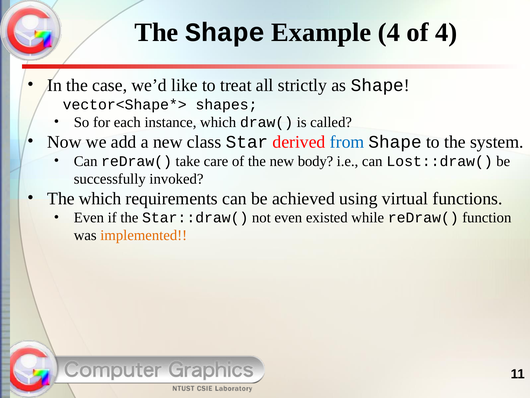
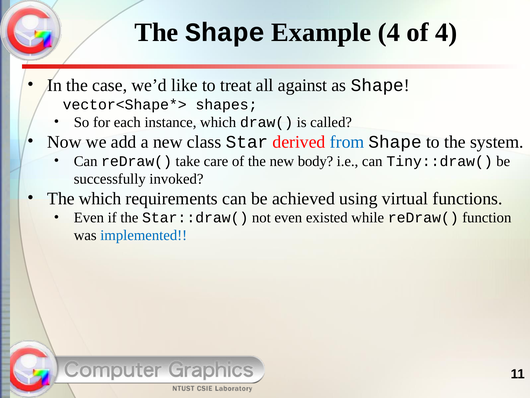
strictly: strictly -> against
Lost::draw(: Lost::draw( -> Tiny::draw(
implemented colour: orange -> blue
